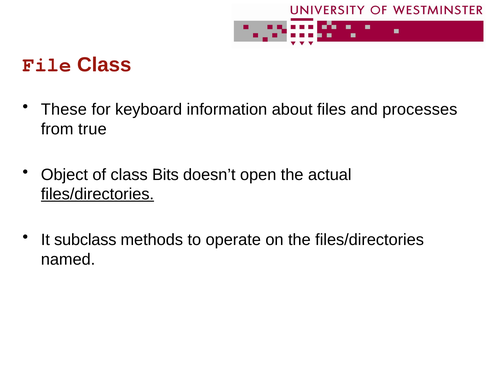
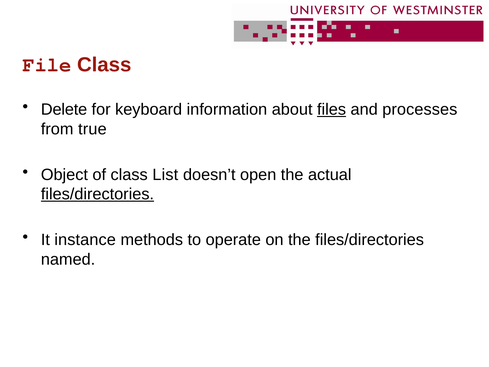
These: These -> Delete
files underline: none -> present
Bits: Bits -> List
subclass: subclass -> instance
